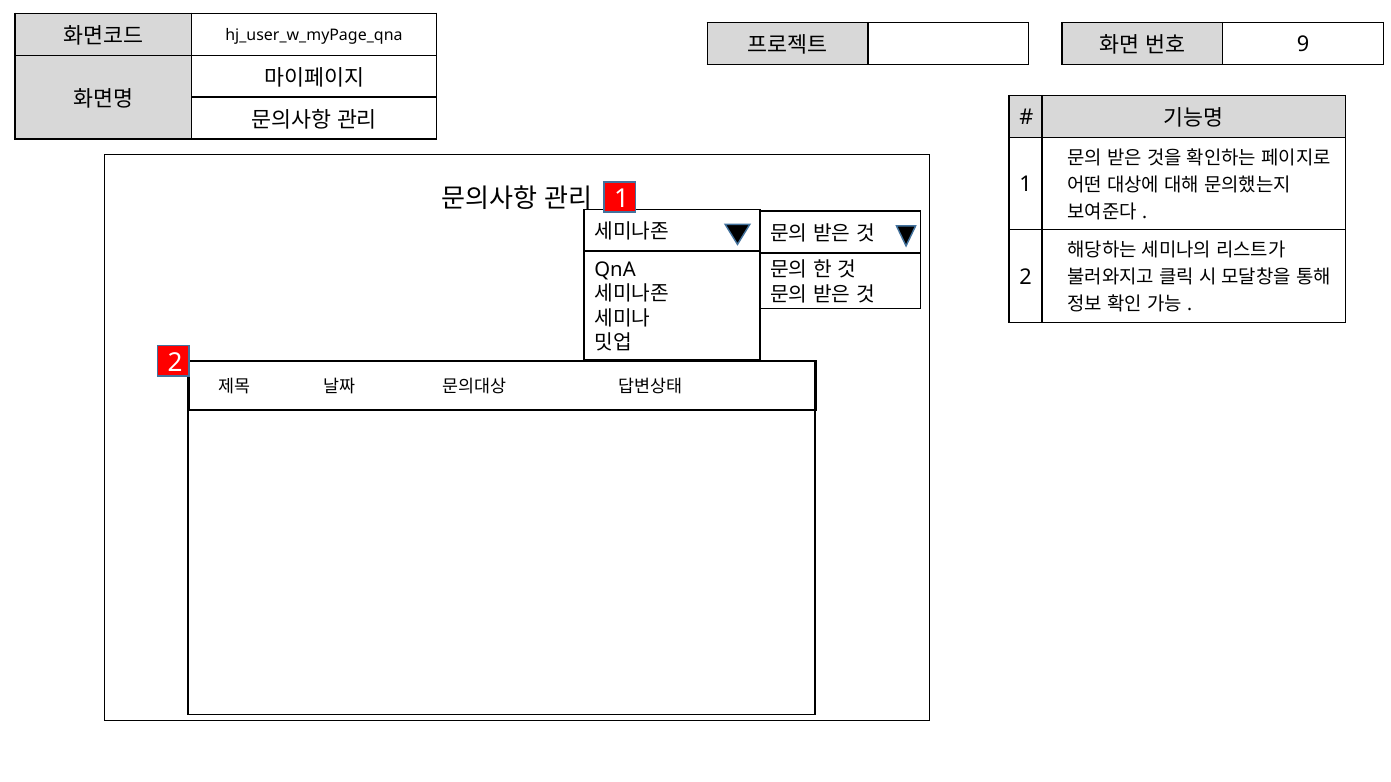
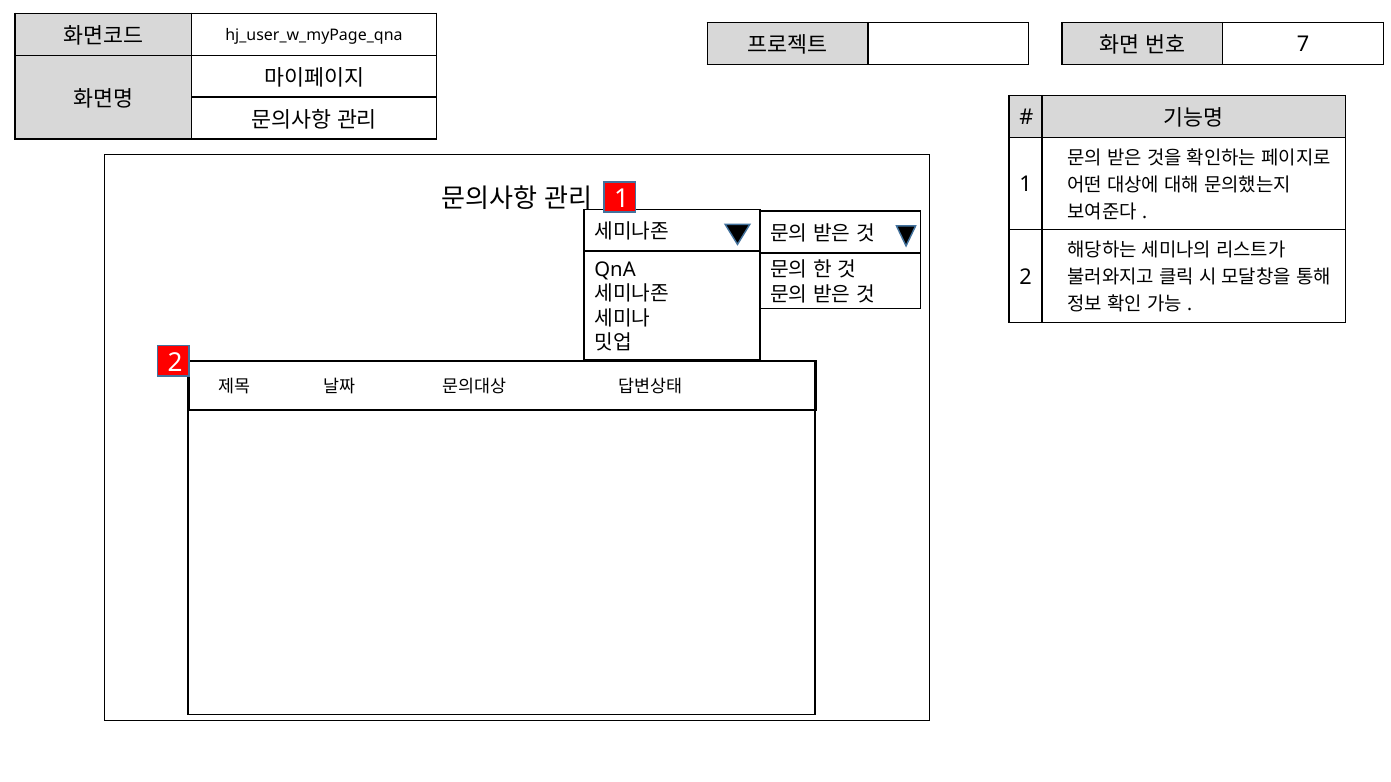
9: 9 -> 7
